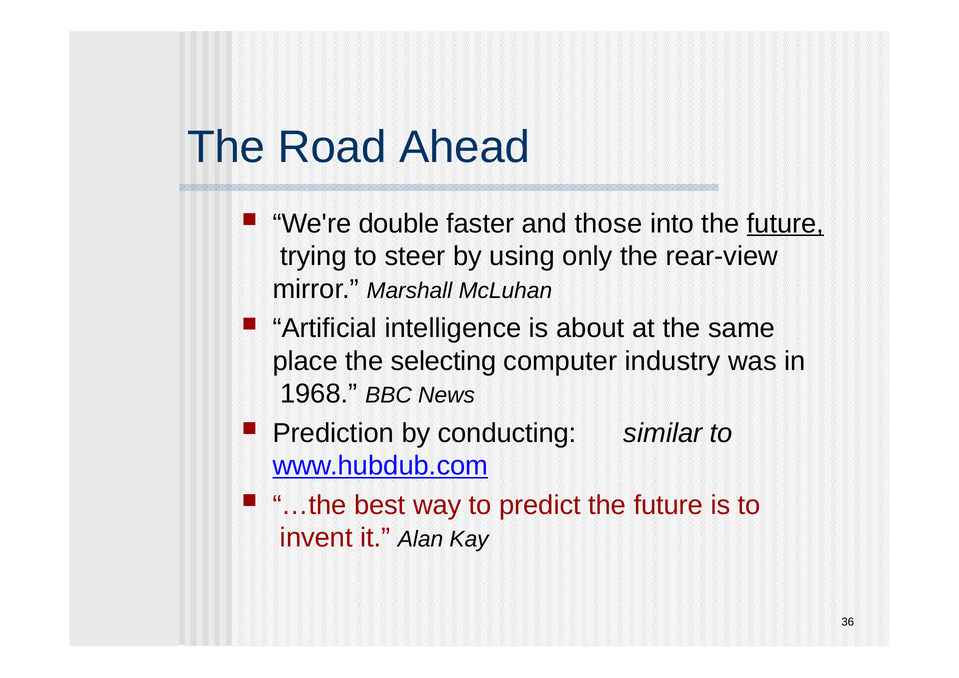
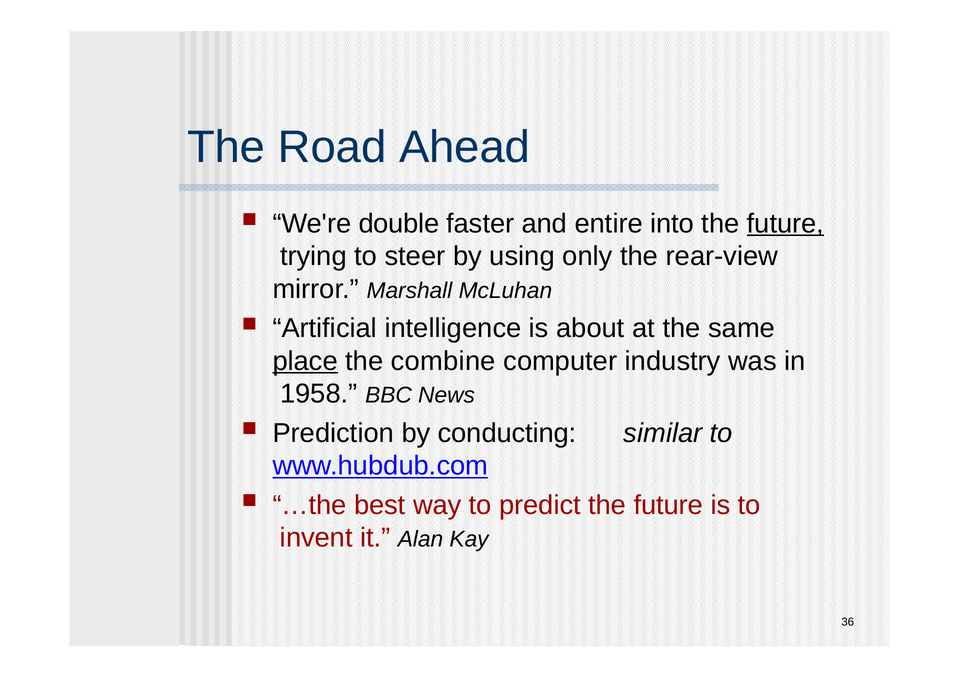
those: those -> entire
place underline: none -> present
selecting: selecting -> combine
1968: 1968 -> 1958
